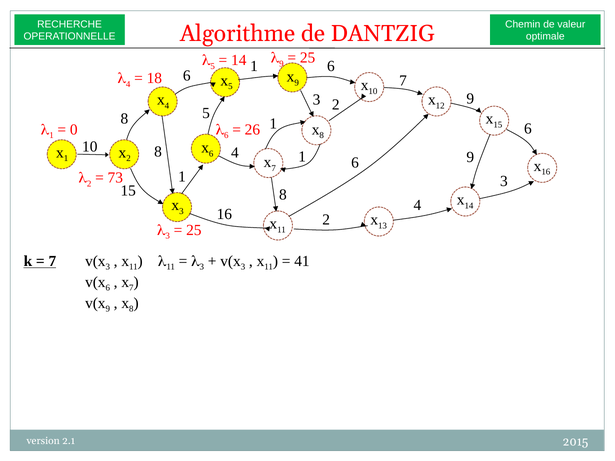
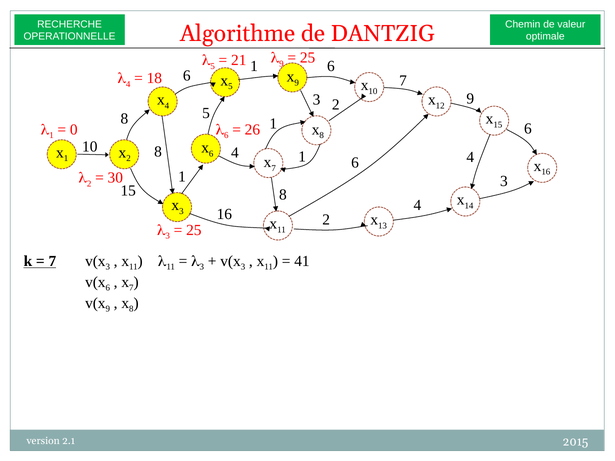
14 at (239, 60): 14 -> 21
9 at (470, 157): 9 -> 4
73 at (115, 178): 73 -> 30
